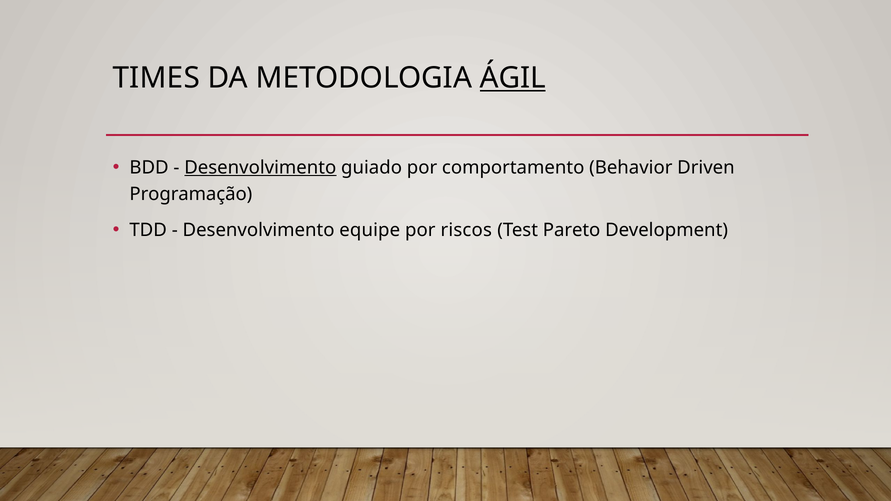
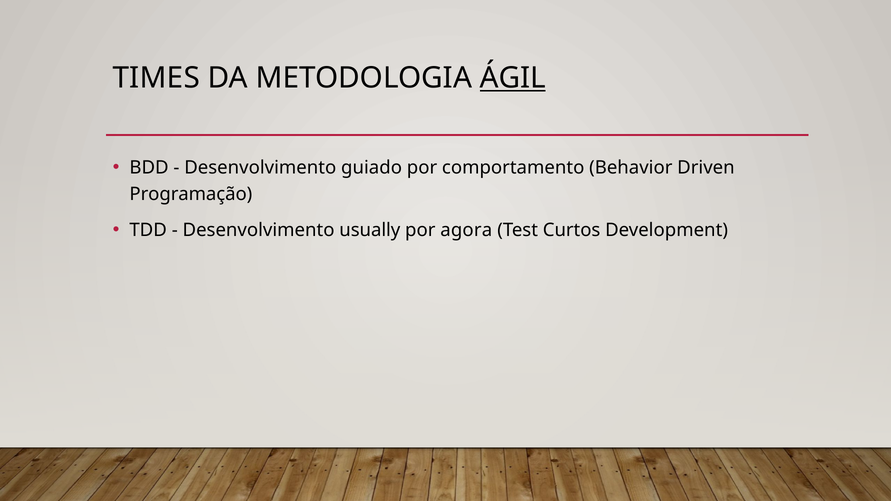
Desenvolvimento at (260, 168) underline: present -> none
equipe: equipe -> usually
riscos: riscos -> agora
Pareto: Pareto -> Curtos
